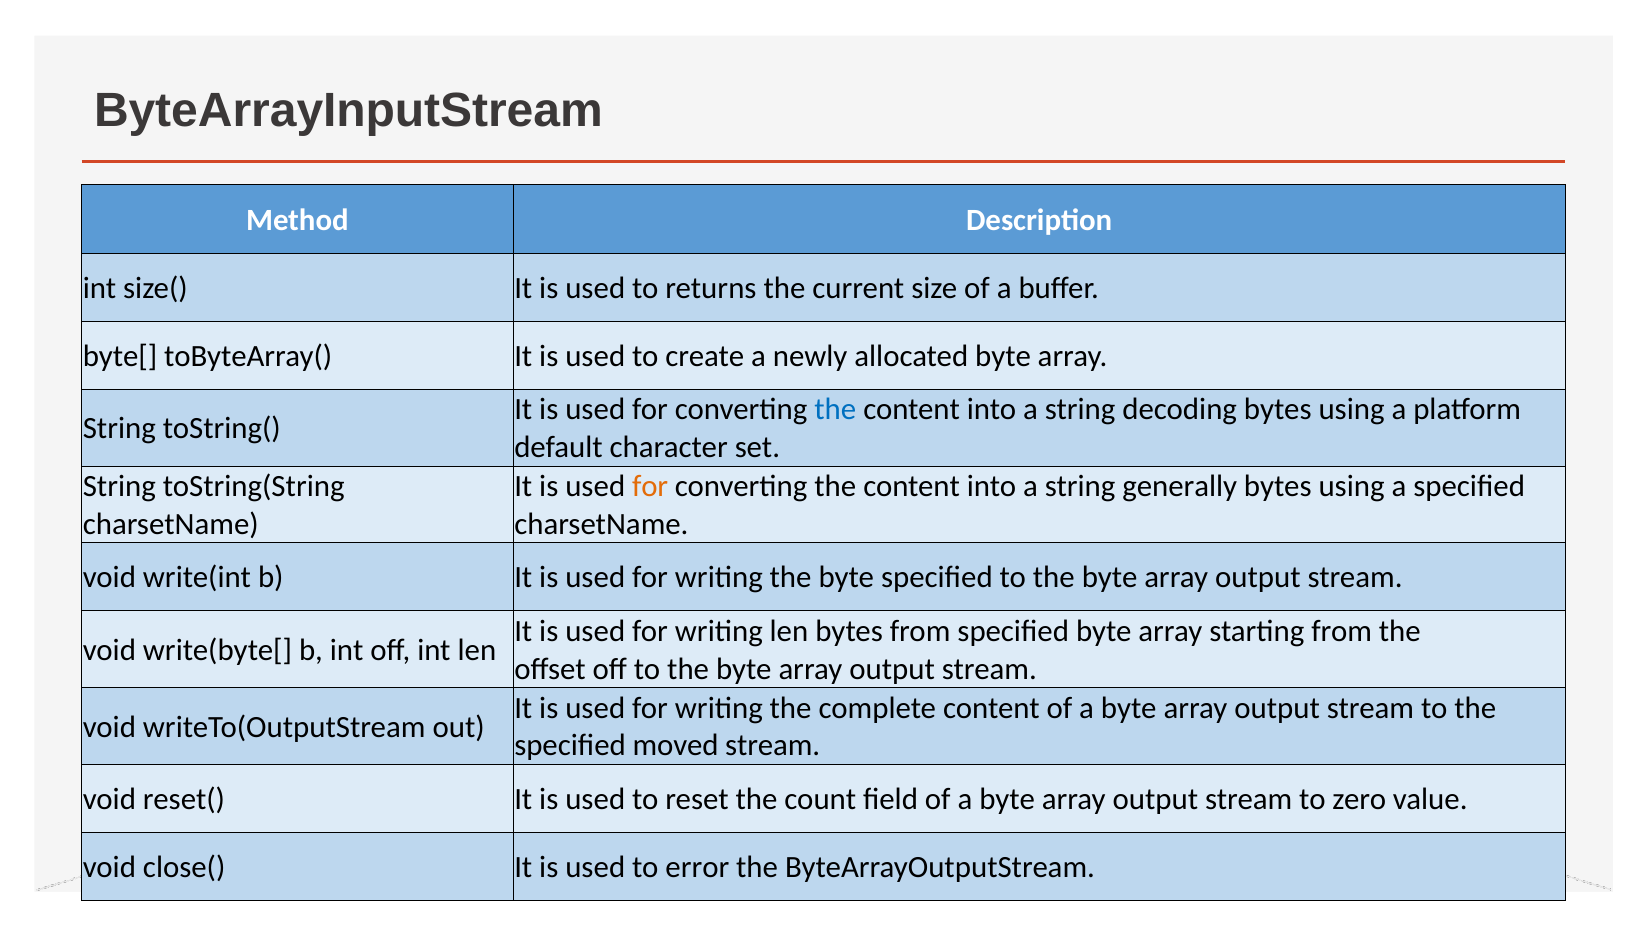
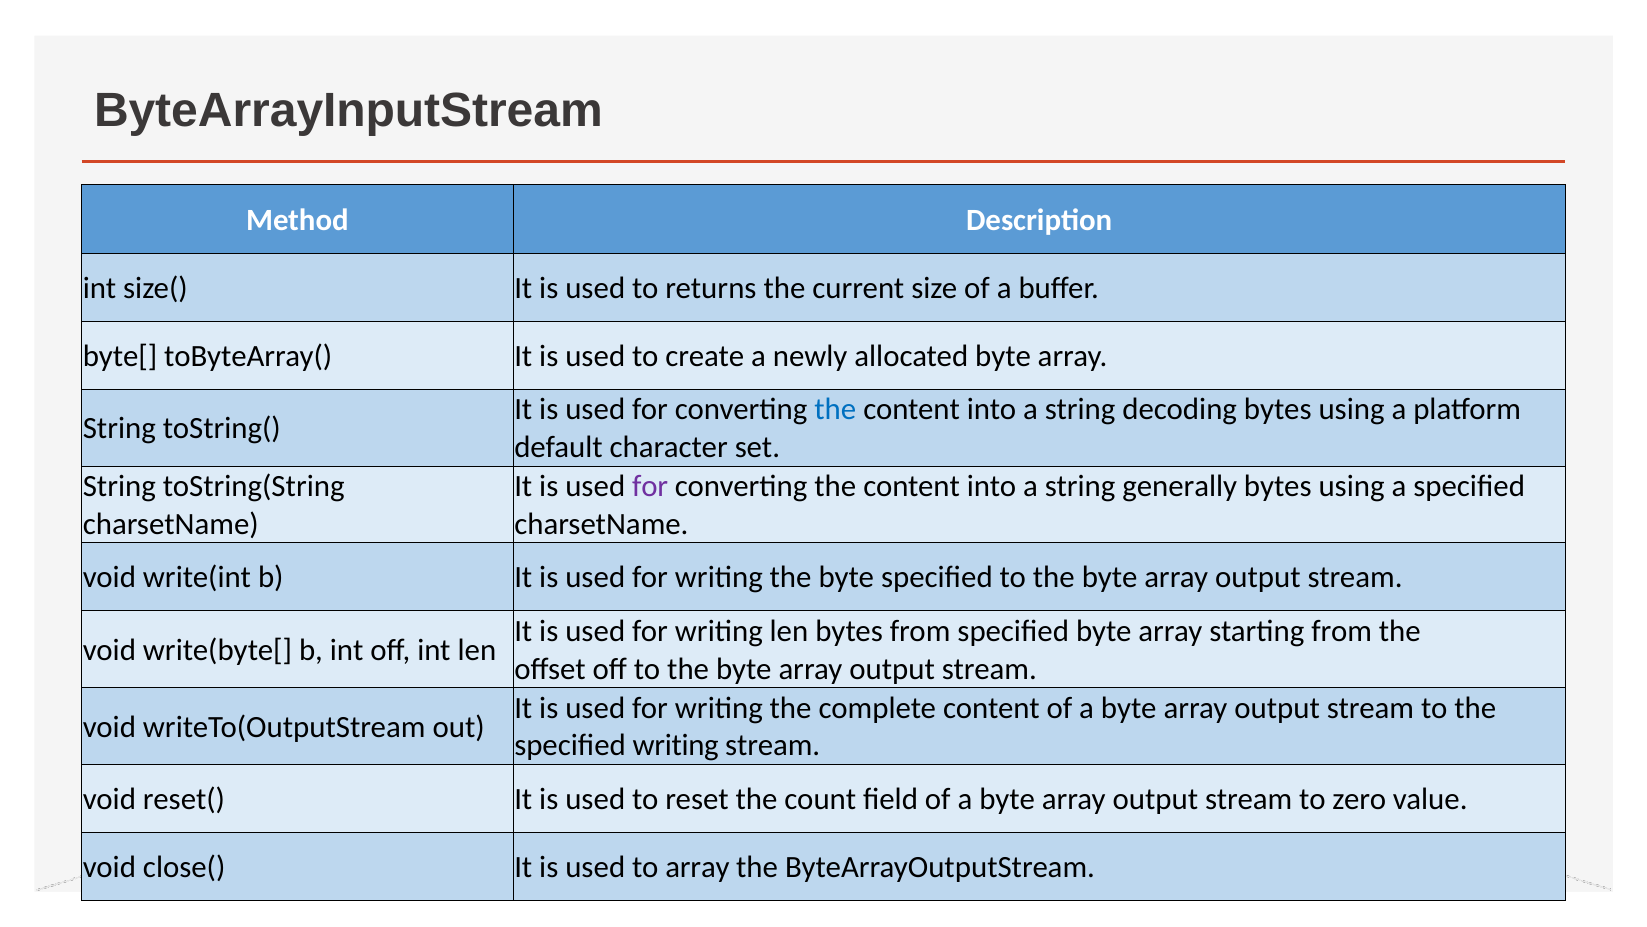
for at (650, 486) colour: orange -> purple
specified moved: moved -> writing
to error: error -> array
